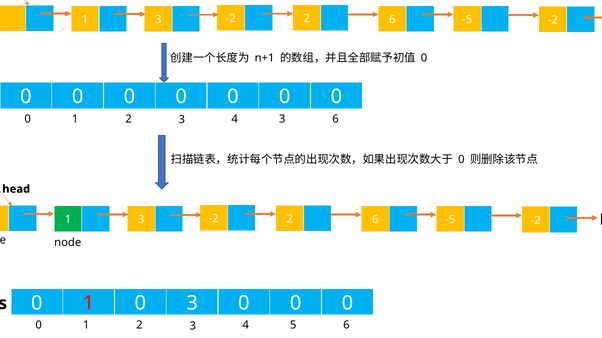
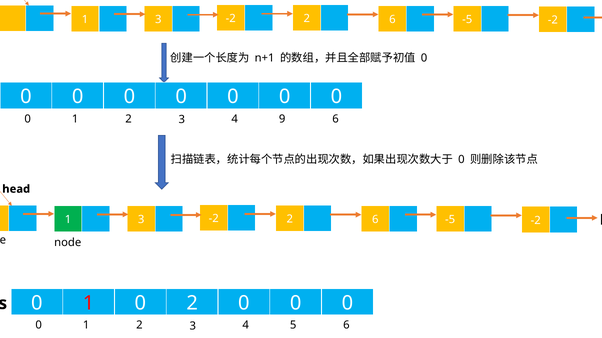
4 3: 3 -> 9
0 3: 3 -> 2
